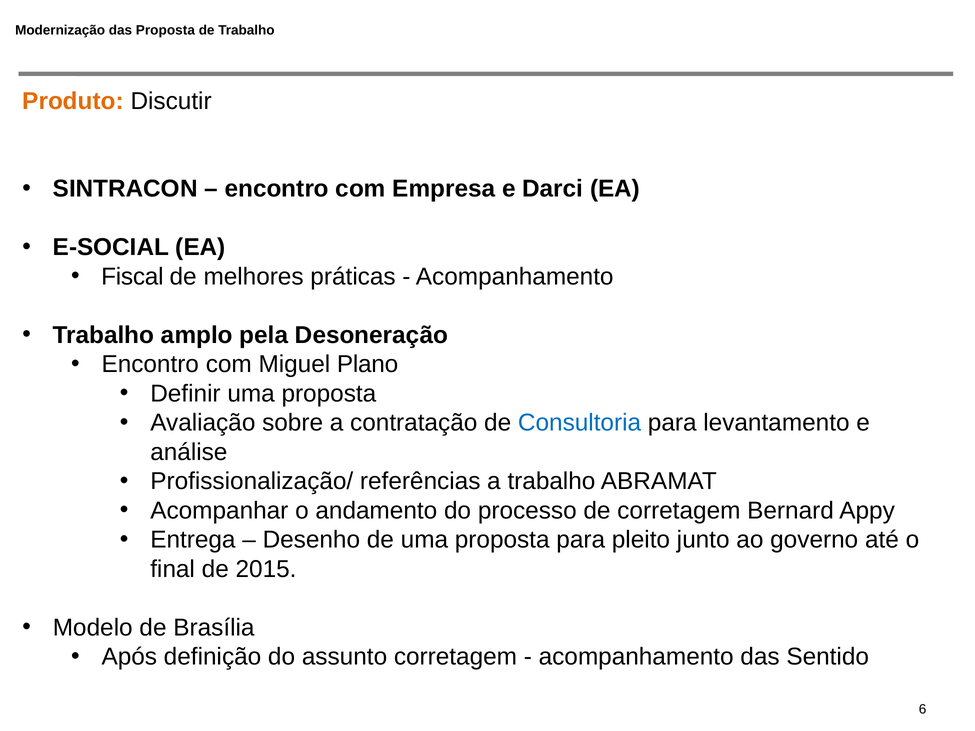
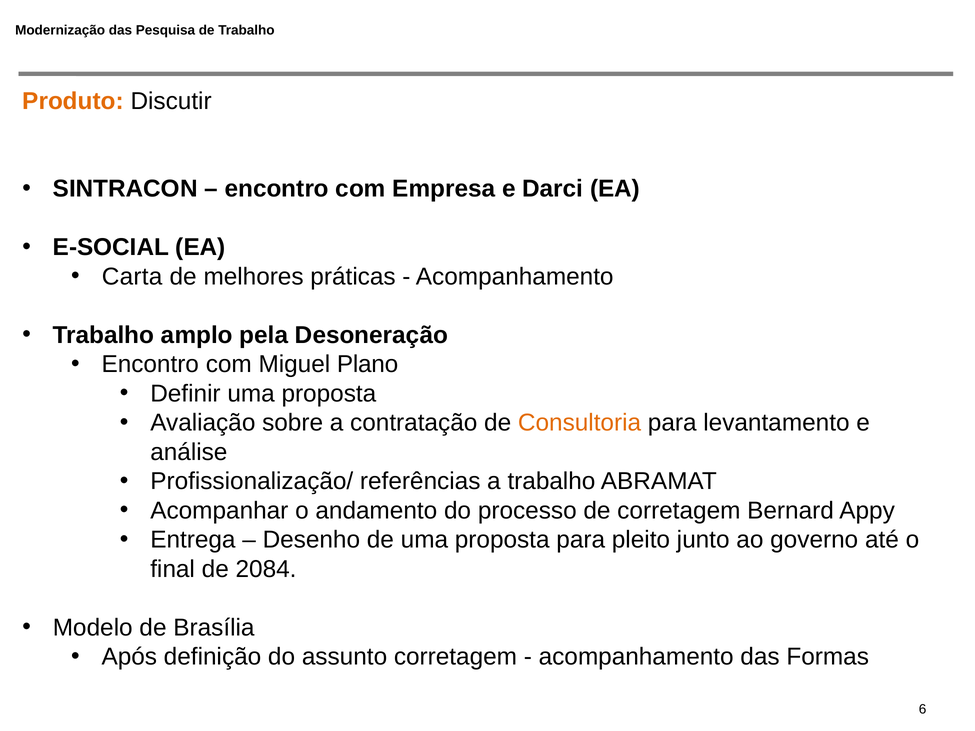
das Proposta: Proposta -> Pesquisa
Fiscal: Fiscal -> Carta
Consultoria colour: blue -> orange
2015: 2015 -> 2084
Sentido: Sentido -> Formas
